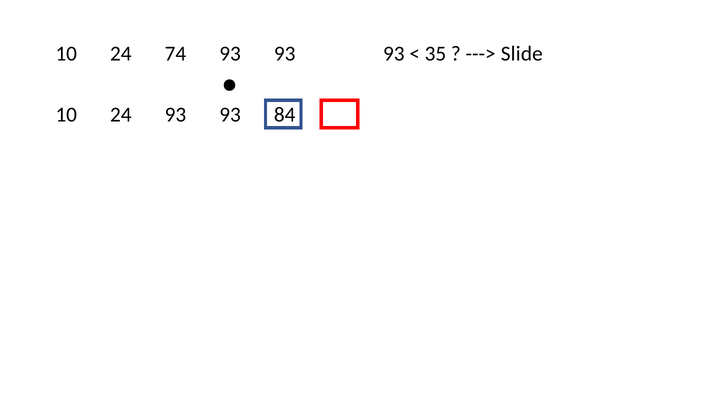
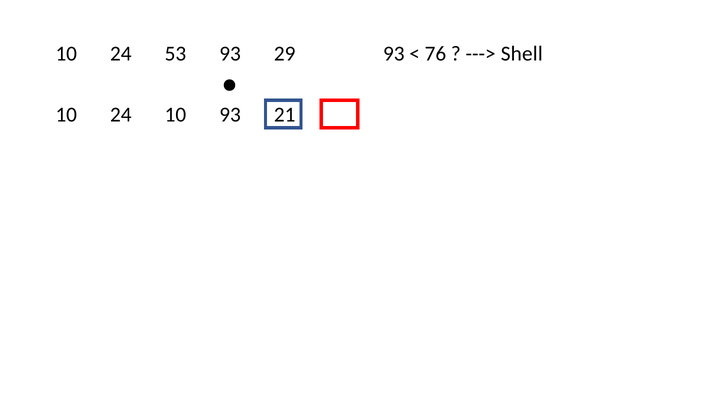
74: 74 -> 53
93 at (285, 54): 93 -> 29
35: 35 -> 76
Slide: Slide -> Shell
24 93: 93 -> 10
84: 84 -> 21
